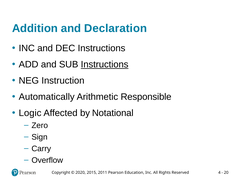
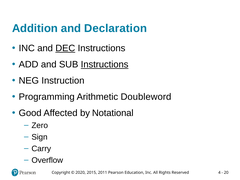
DEC underline: none -> present
Automatically: Automatically -> Programming
Responsible: Responsible -> Doubleword
Logic: Logic -> Good
